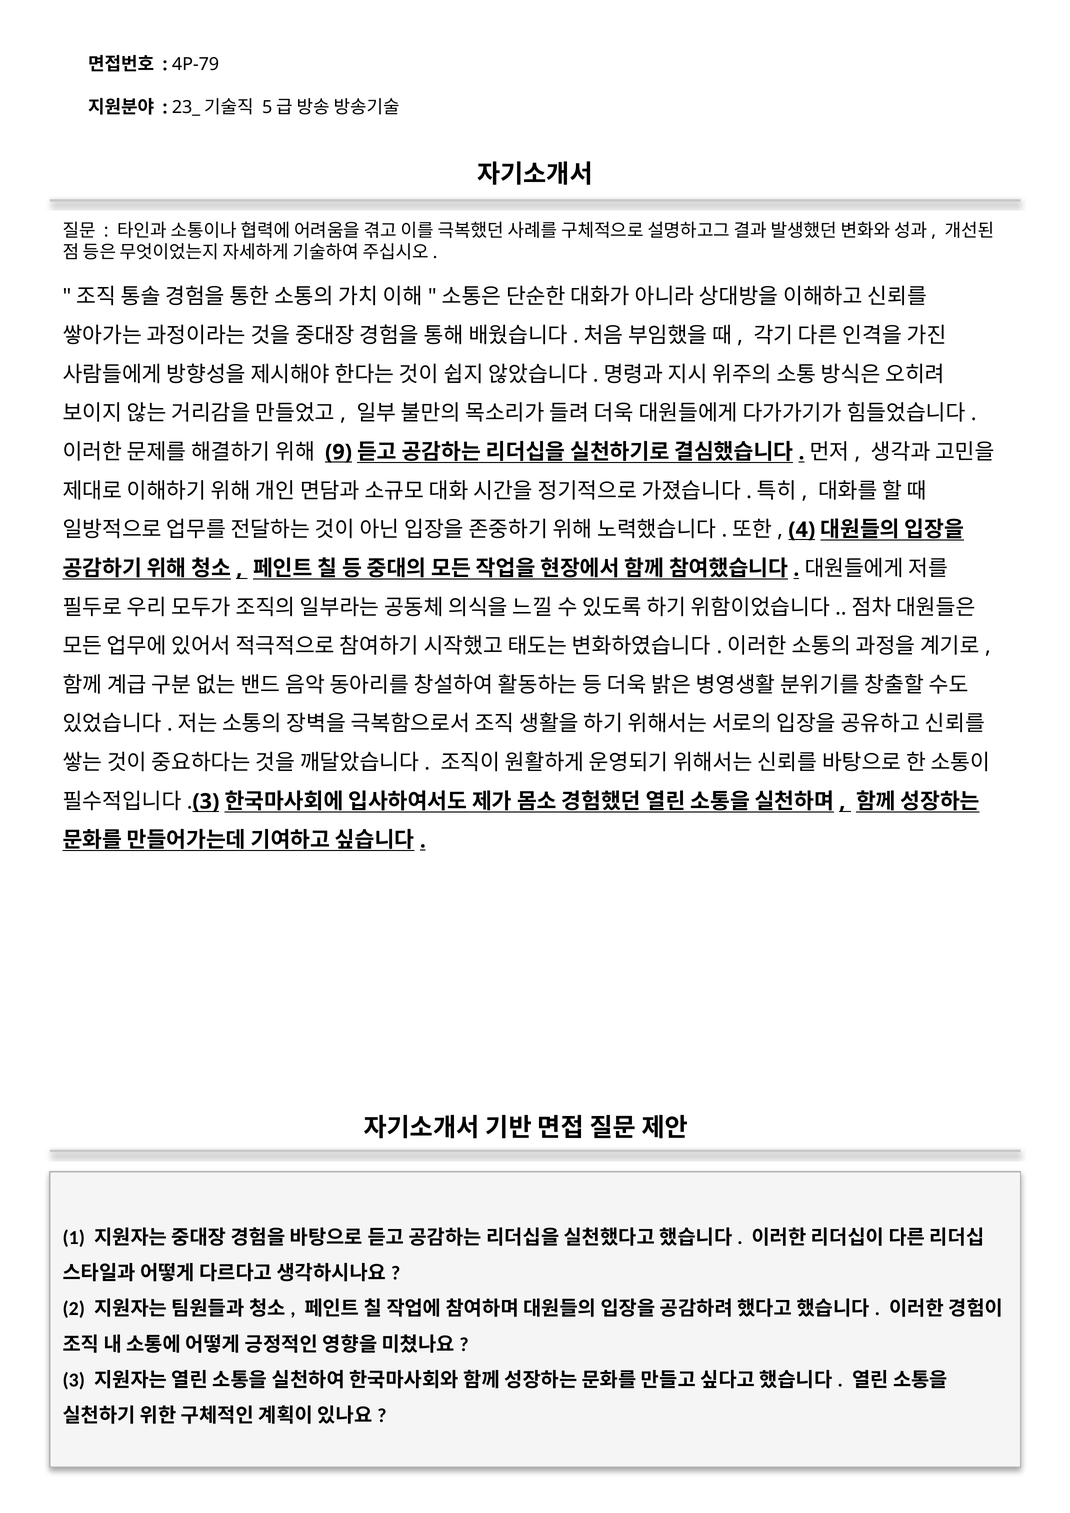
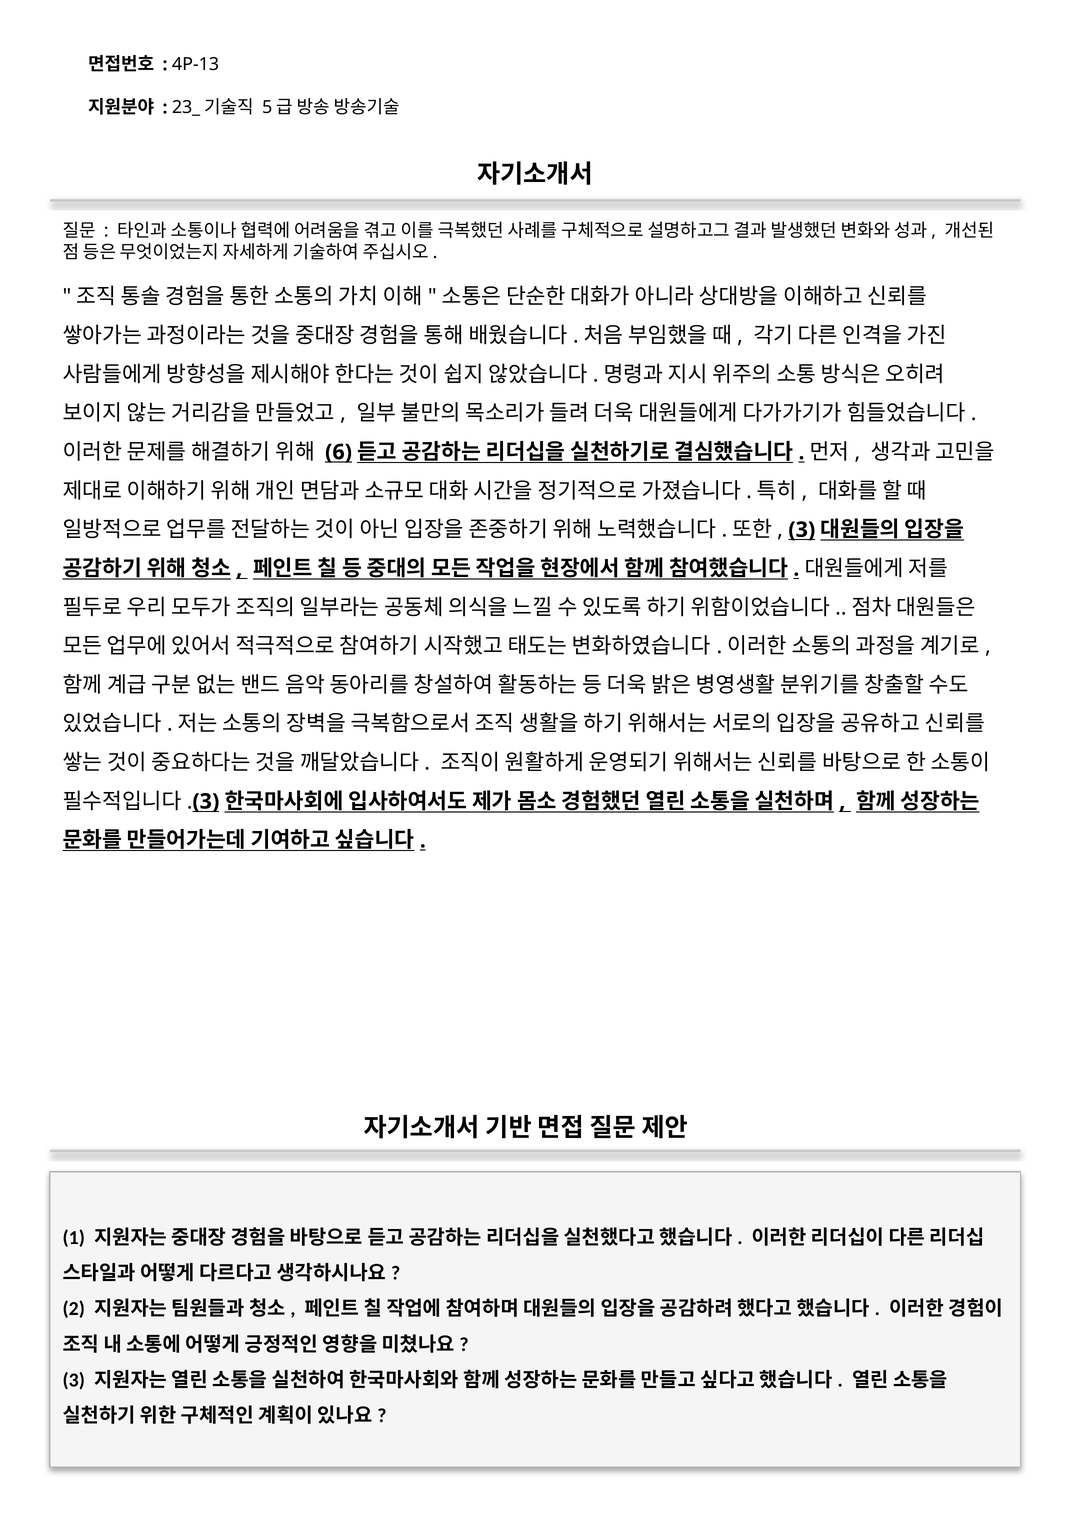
4P-79: 4P-79 -> 4P-13
9: 9 -> 6
4 at (802, 530): 4 -> 3
